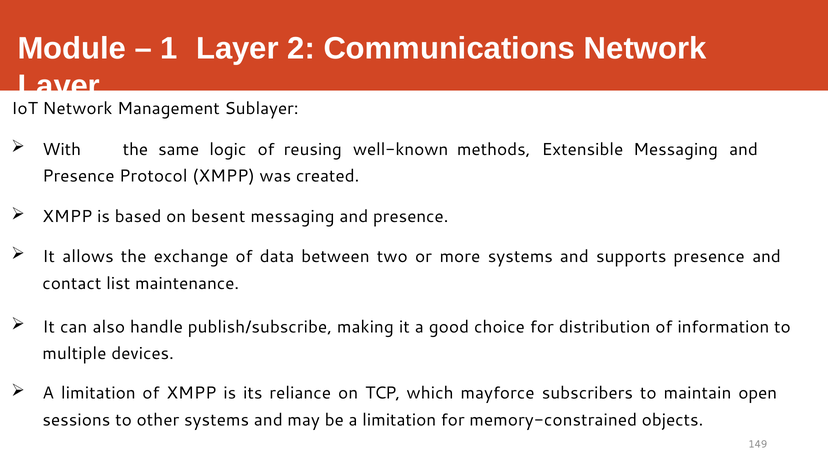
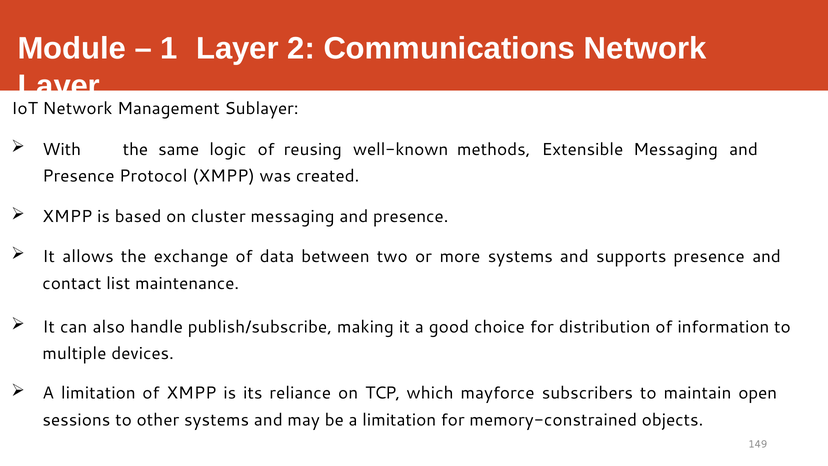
besent: besent -> cluster
